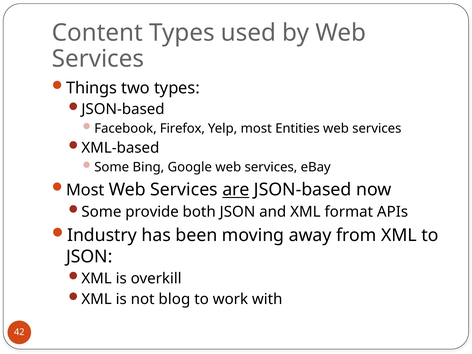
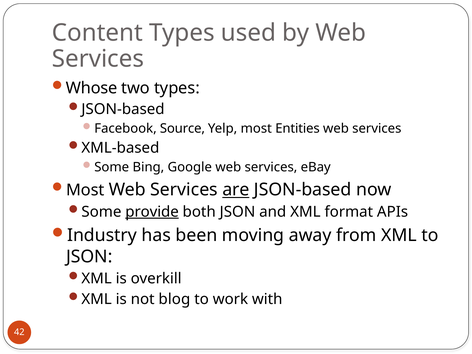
Things: Things -> Whose
Firefox: Firefox -> Source
provide underline: none -> present
